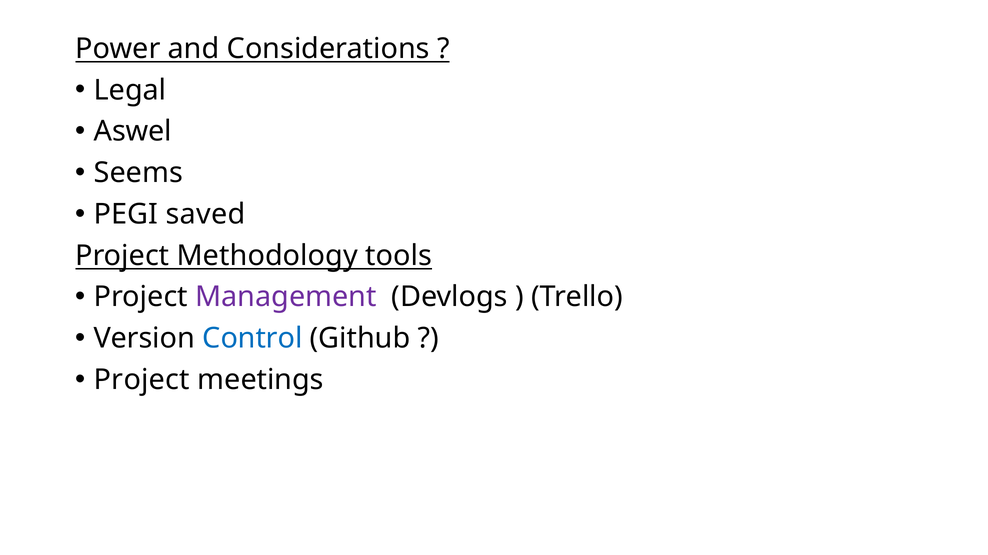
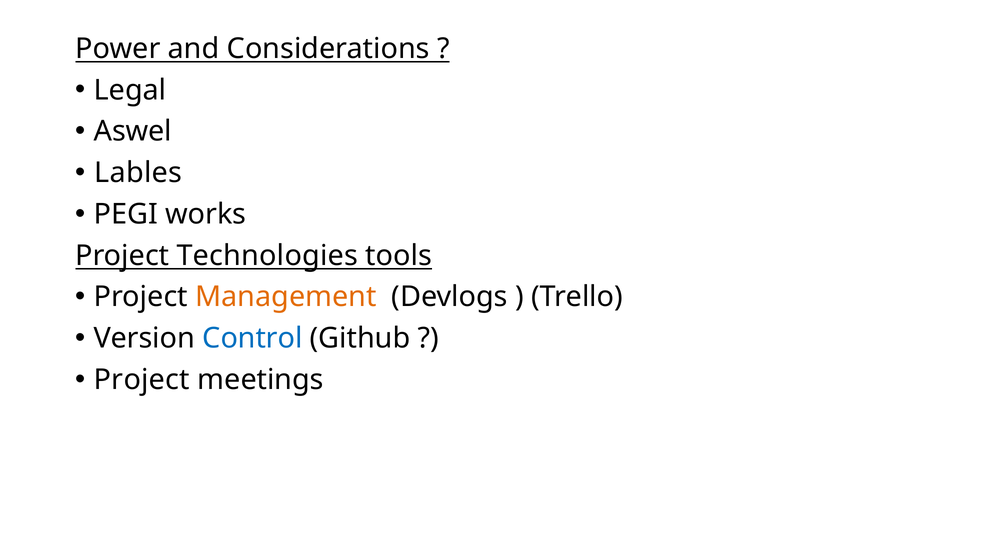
Seems: Seems -> Lables
saved: saved -> works
Methodology: Methodology -> Technologies
Management colour: purple -> orange
